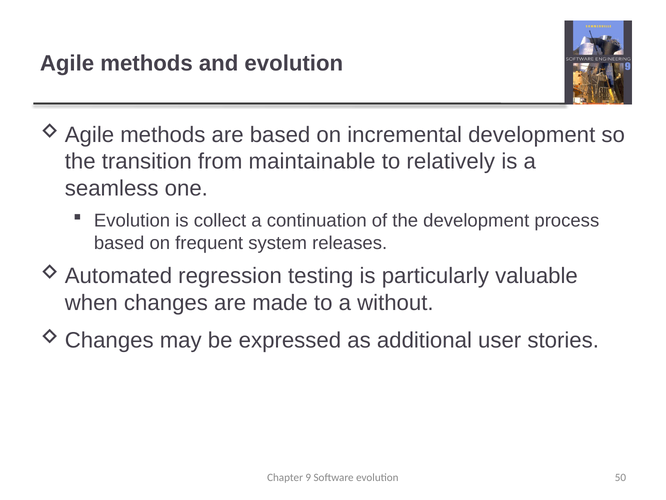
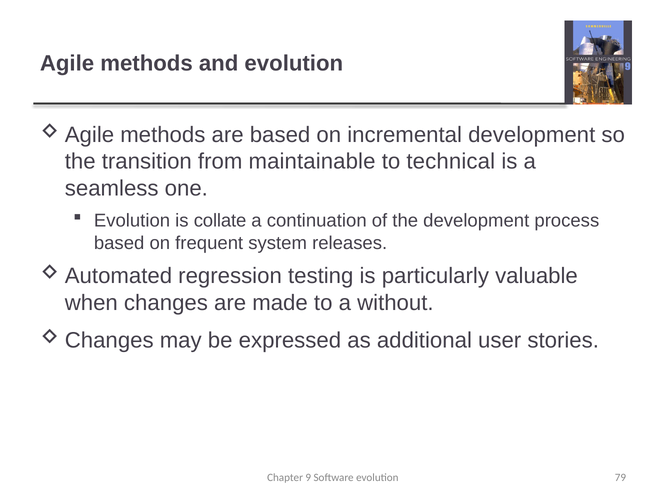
relatively: relatively -> technical
collect: collect -> collate
50: 50 -> 79
